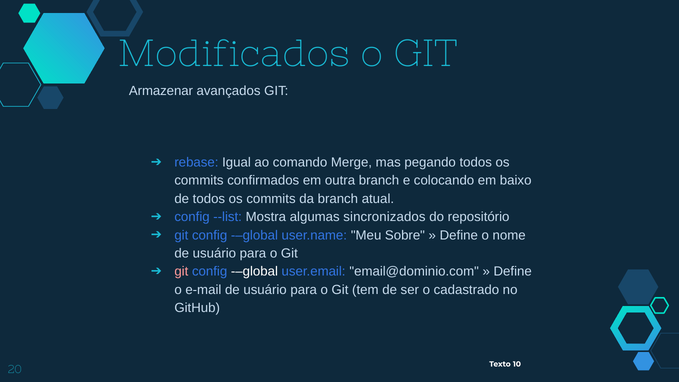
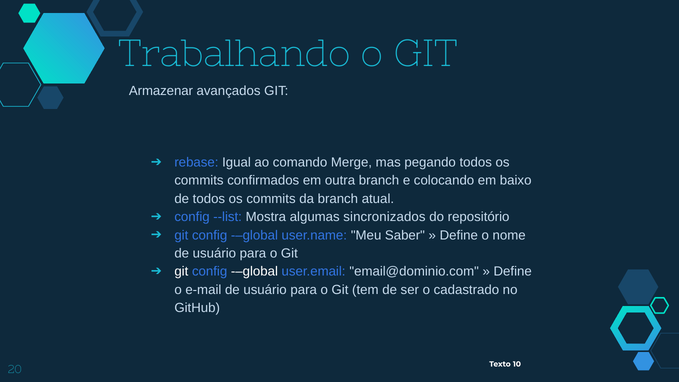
Modificados: Modificados -> Trabalhando
Sobre: Sobre -> Saber
git at (181, 272) colour: pink -> white
